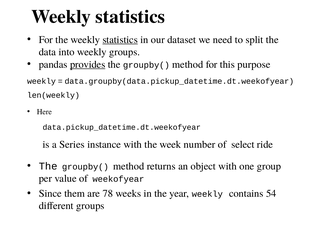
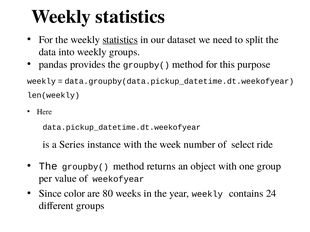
provides underline: present -> none
them: them -> color
78: 78 -> 80
54: 54 -> 24
